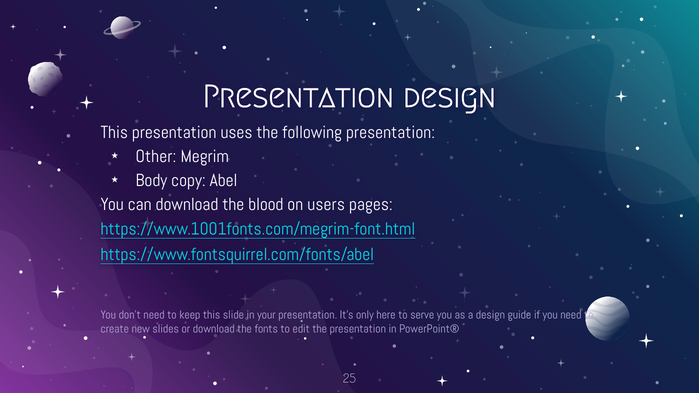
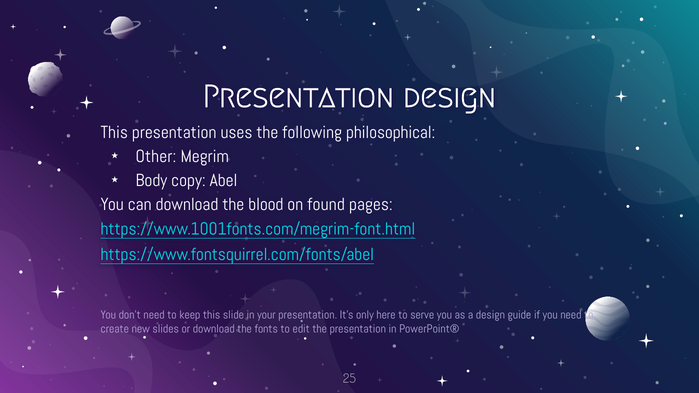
following presentation: presentation -> philosophical
users: users -> found
